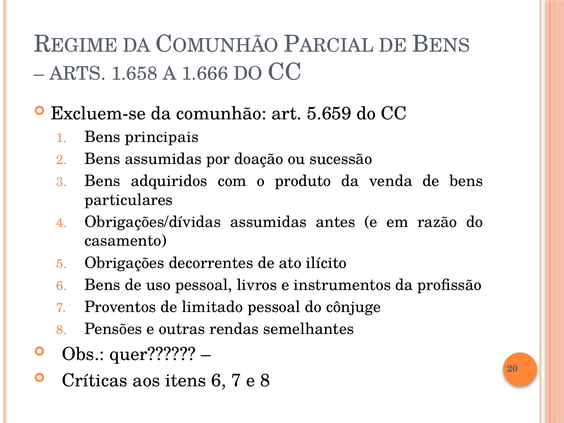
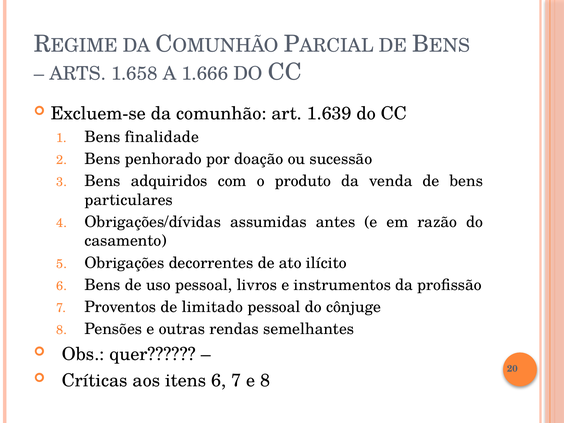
5.659: 5.659 -> 1.639
principais: principais -> finalidade
Bens assumidas: assumidas -> penhorado
